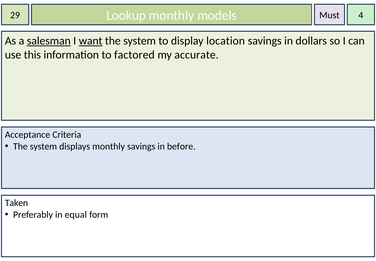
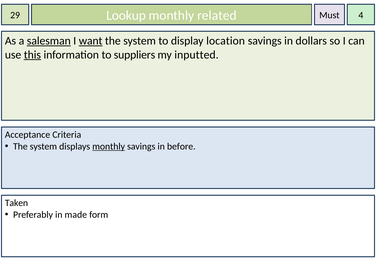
models: models -> related
this underline: none -> present
factored: factored -> suppliers
accurate: accurate -> inputted
monthly at (109, 146) underline: none -> present
equal: equal -> made
